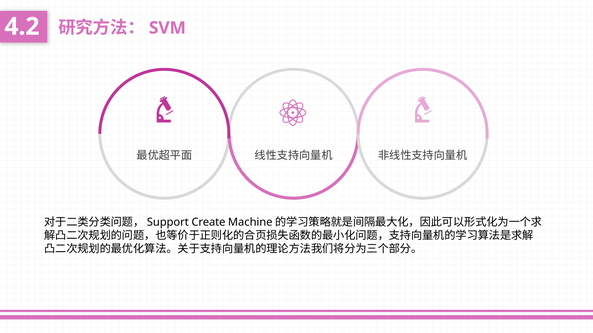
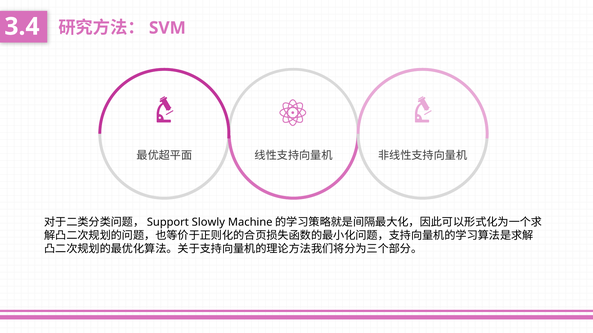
4.2: 4.2 -> 3.4
Create: Create -> Slowly
